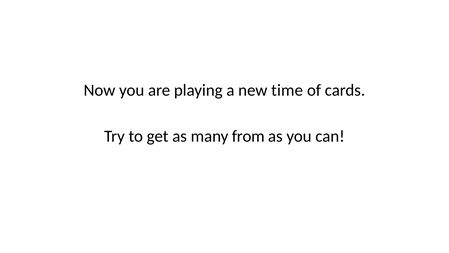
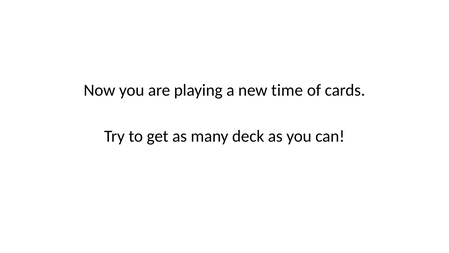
from: from -> deck
